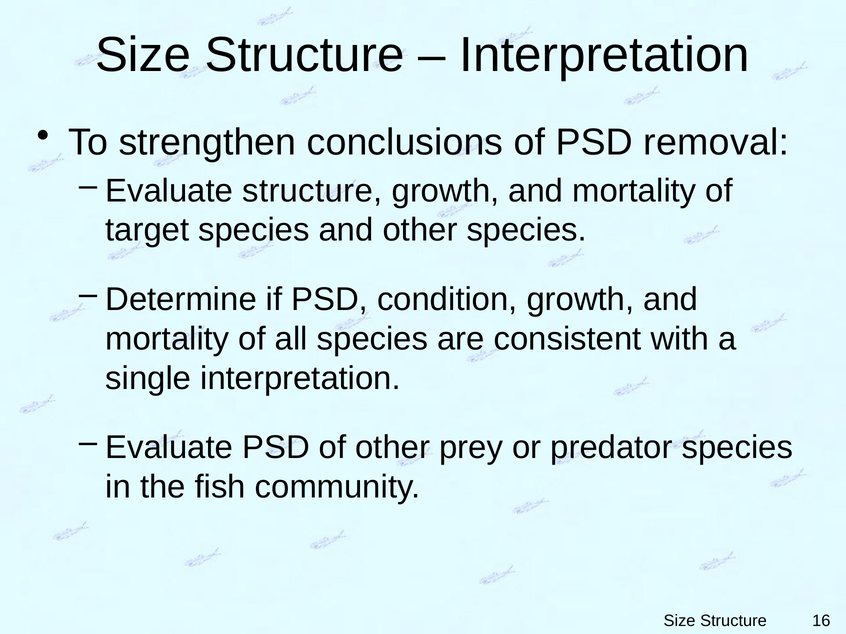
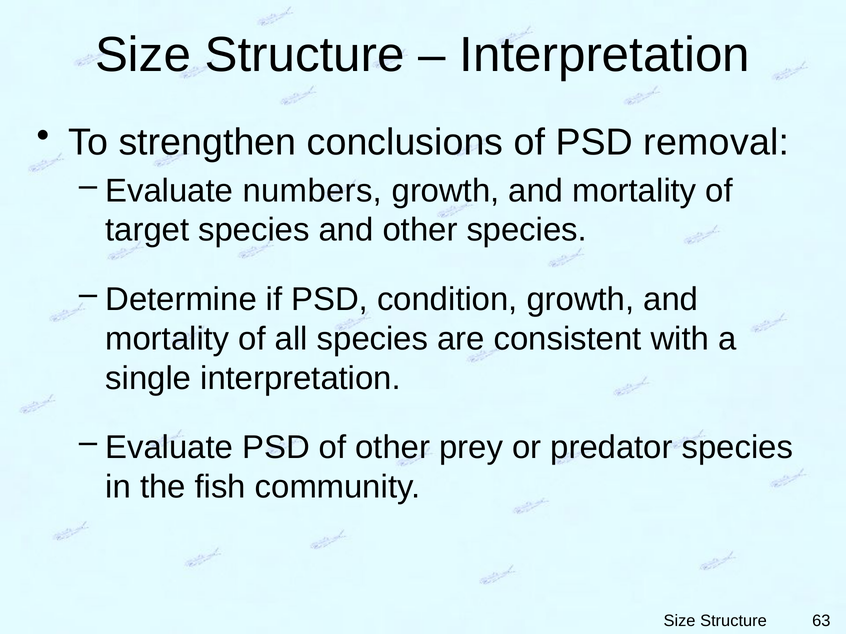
Evaluate structure: structure -> numbers
16: 16 -> 63
